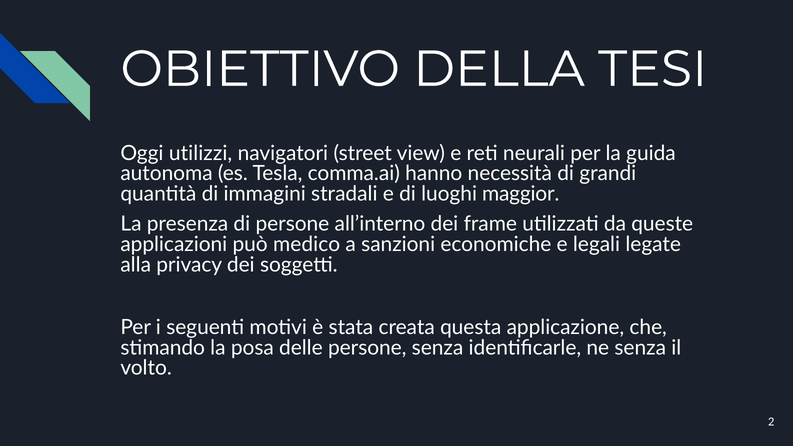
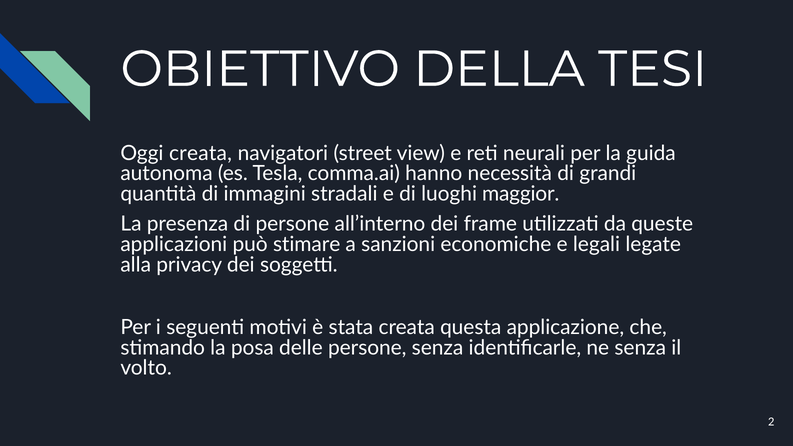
Oggi utilizzi: utilizzi -> creata
medico: medico -> stimare
